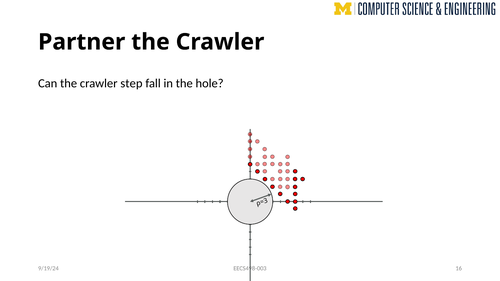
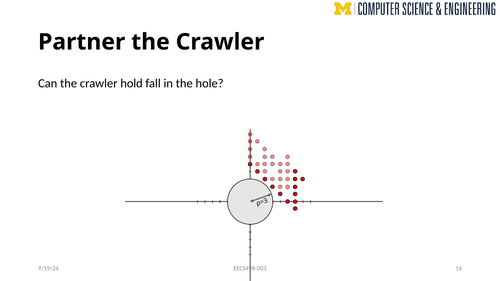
step: step -> hold
